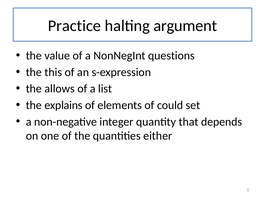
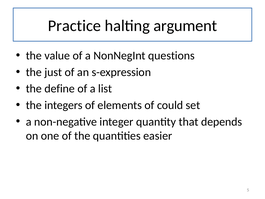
this: this -> just
allows: allows -> define
explains: explains -> integers
either: either -> easier
